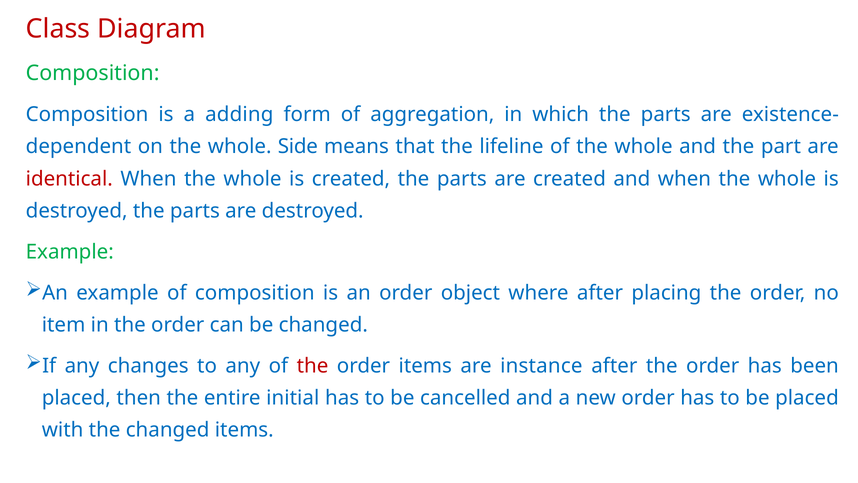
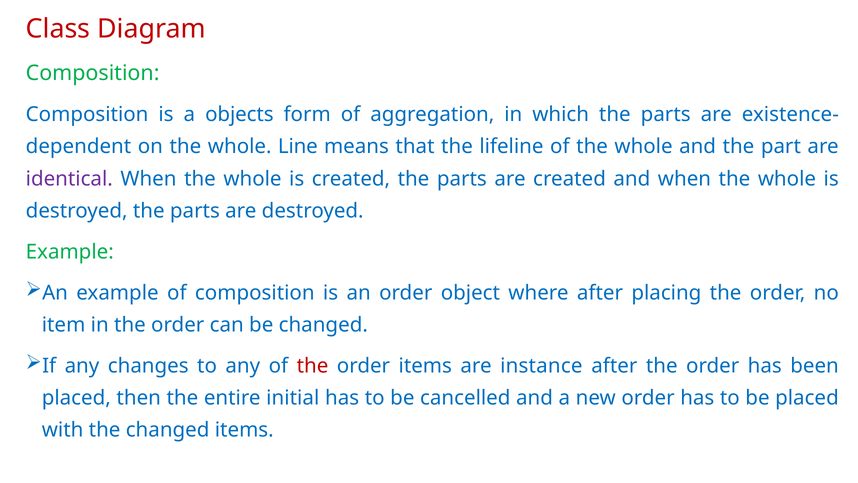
adding: adding -> objects
Side: Side -> Line
identical colour: red -> purple
